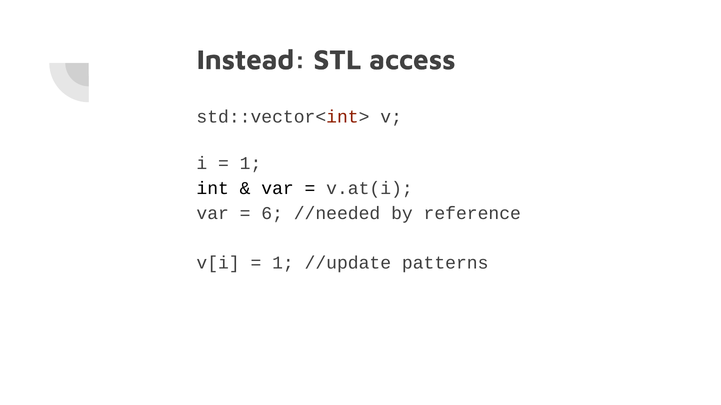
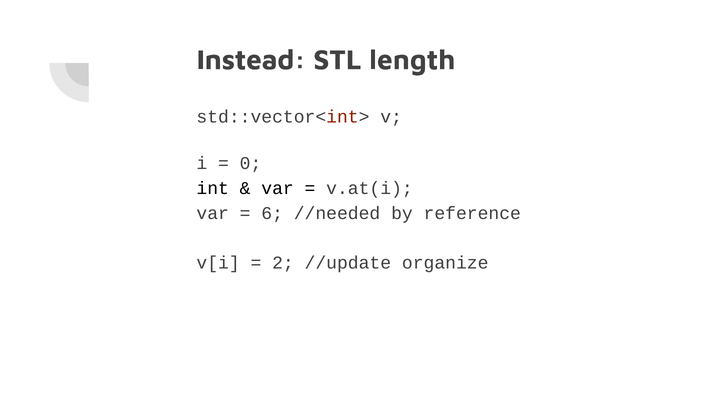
access: access -> length
1 at (251, 164): 1 -> 0
1 at (283, 263): 1 -> 2
patterns: patterns -> organize
